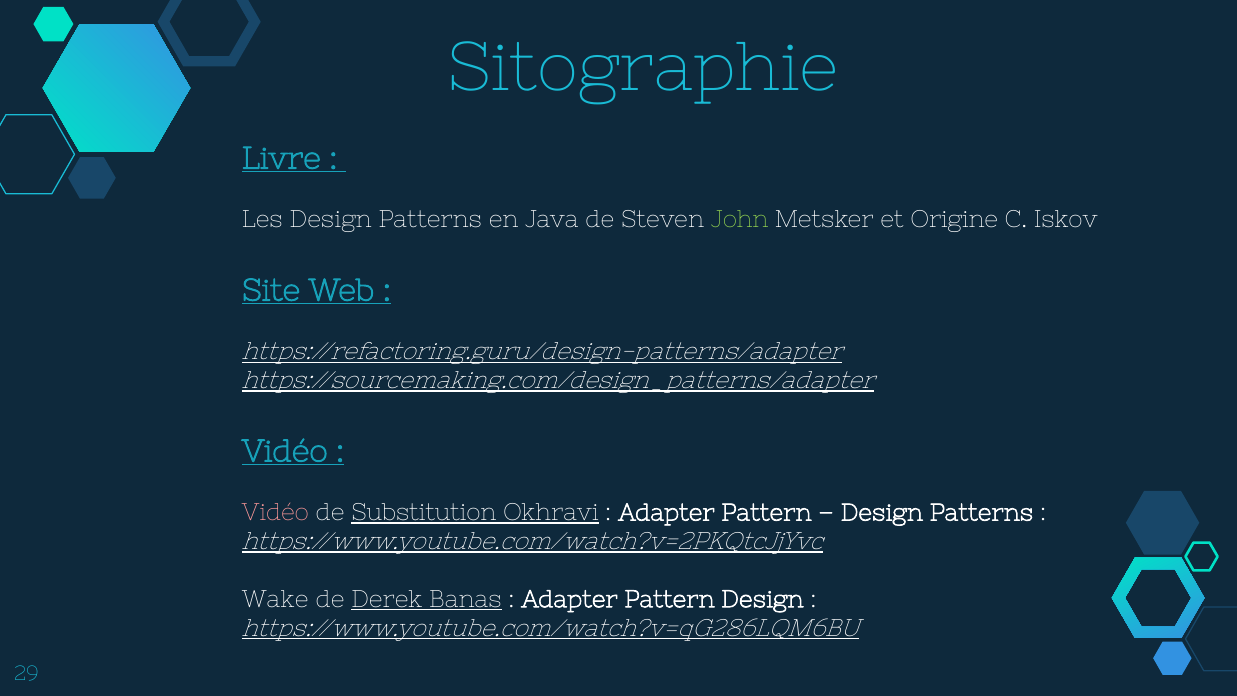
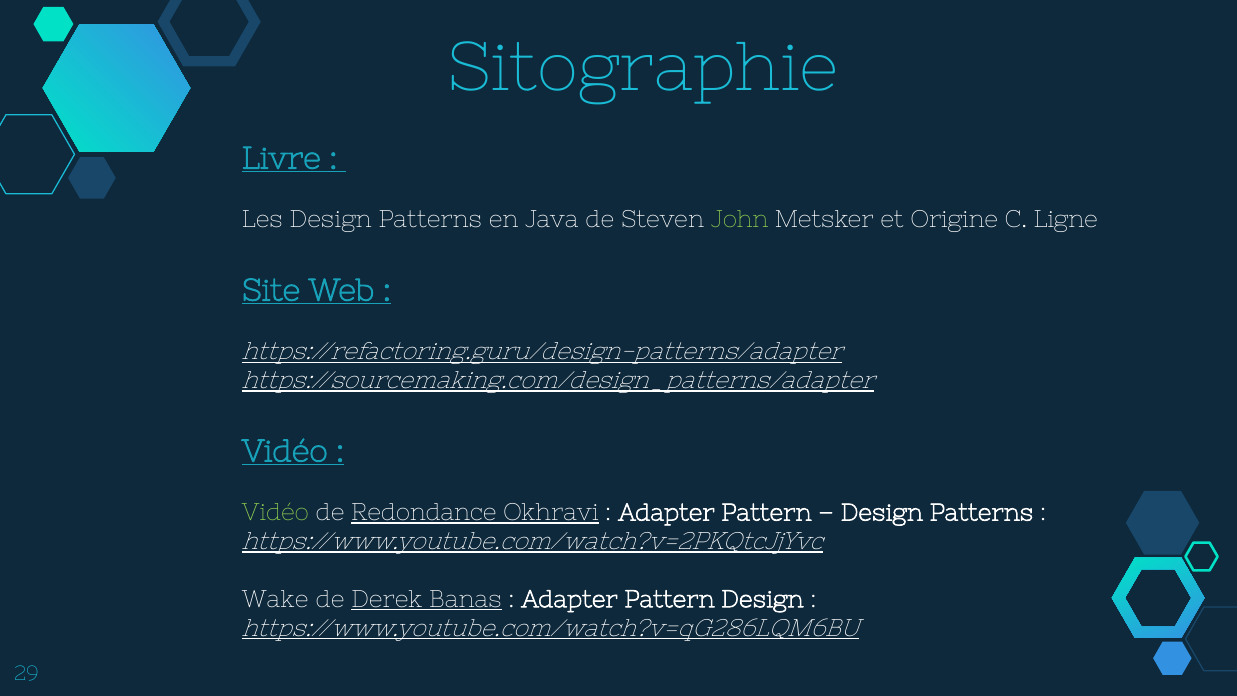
Iskov: Iskov -> Ligne
Vidéo at (275, 512) colour: pink -> light green
Substitution: Substitution -> Redondance
